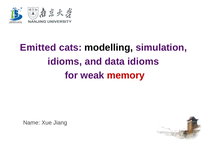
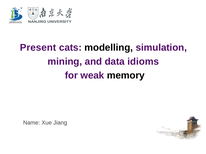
Emitted: Emitted -> Present
idioms at (65, 62): idioms -> mining
memory colour: red -> black
